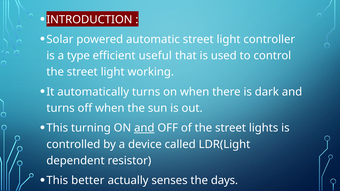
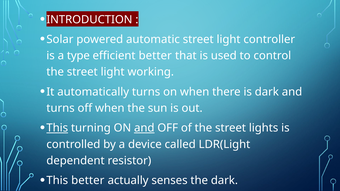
efficient useful: useful -> better
This at (57, 128) underline: none -> present
the days: days -> dark
